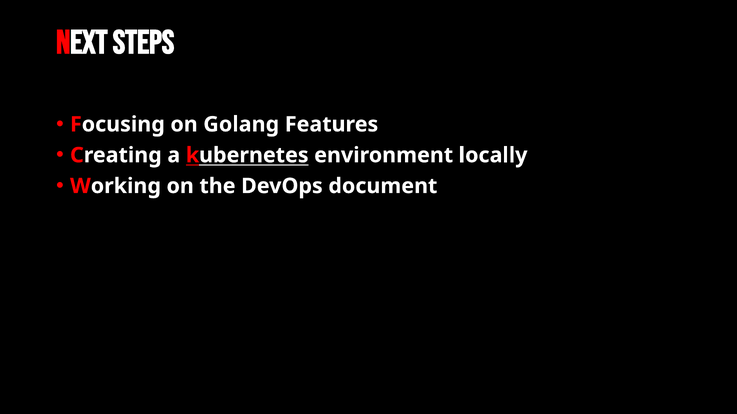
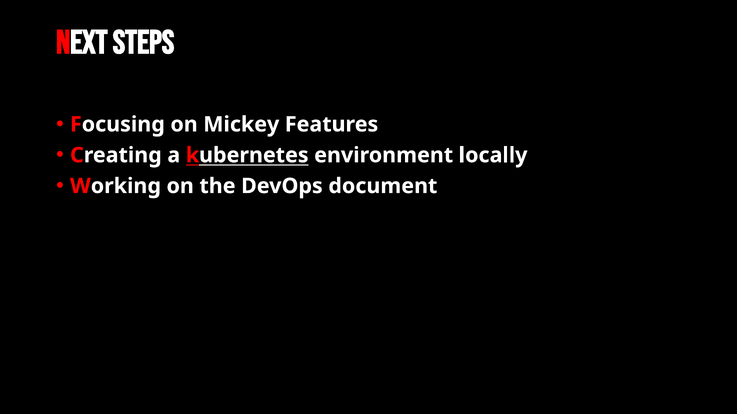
Golang: Golang -> Mickey
